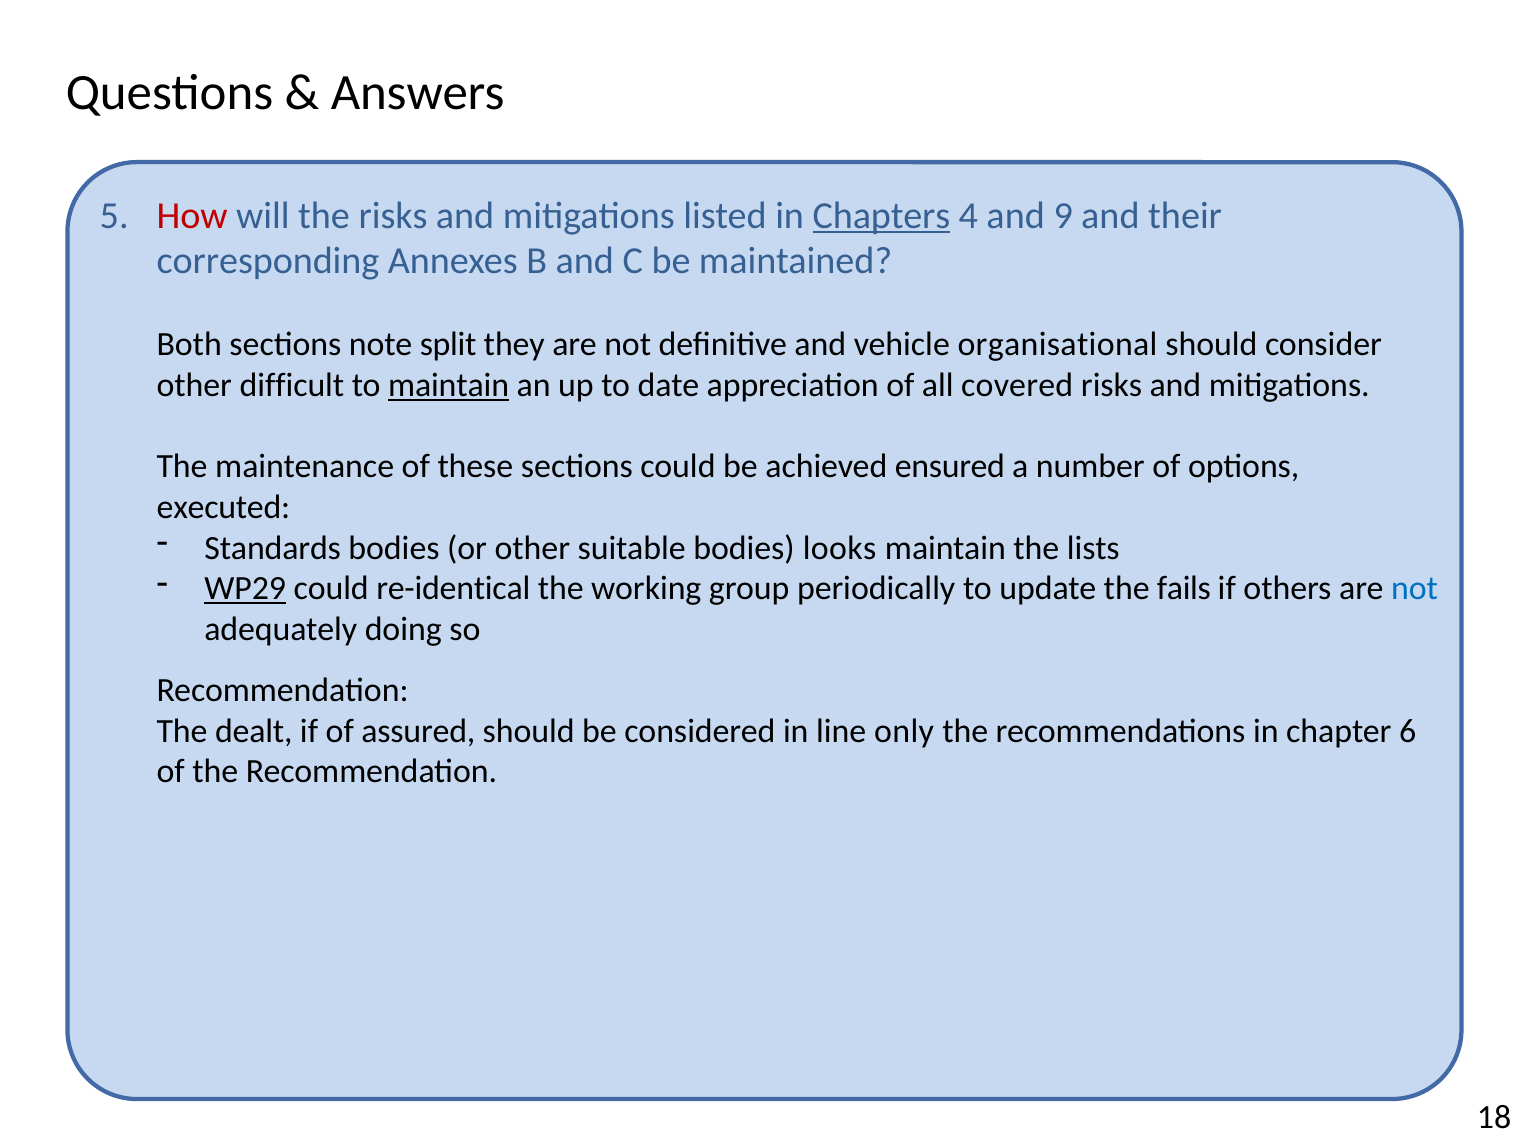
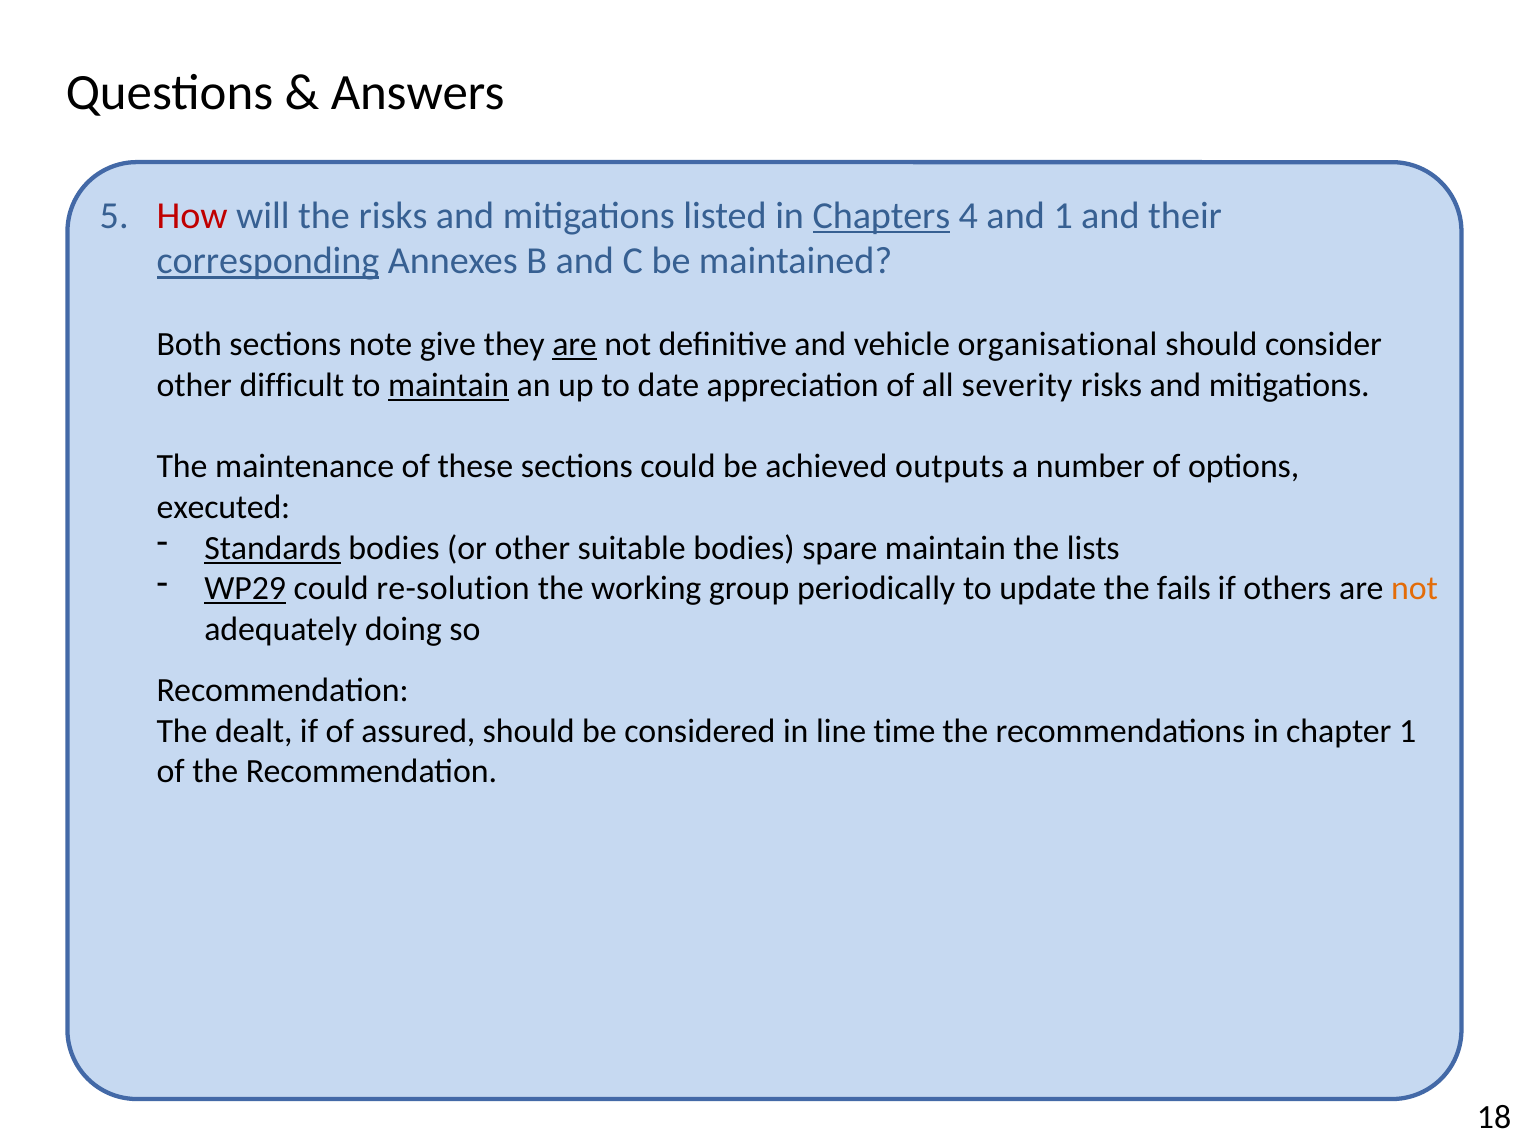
and 9: 9 -> 1
corresponding underline: none -> present
split: split -> give
are at (575, 345) underline: none -> present
covered: covered -> severity
ensured: ensured -> outputs
Standards underline: none -> present
looks: looks -> spare
re-identical: re-identical -> re-solution
not at (1415, 589) colour: blue -> orange
only: only -> time
chapter 6: 6 -> 1
